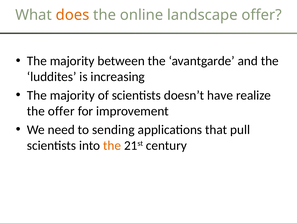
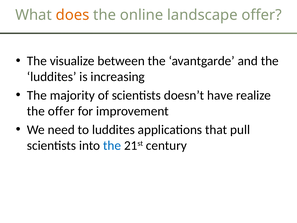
majority at (72, 61): majority -> visualize
to sending: sending -> luddites
the at (112, 145) colour: orange -> blue
